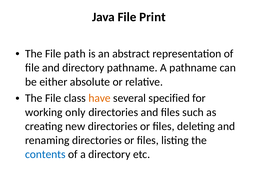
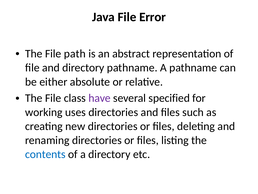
Print: Print -> Error
have colour: orange -> purple
only: only -> uses
